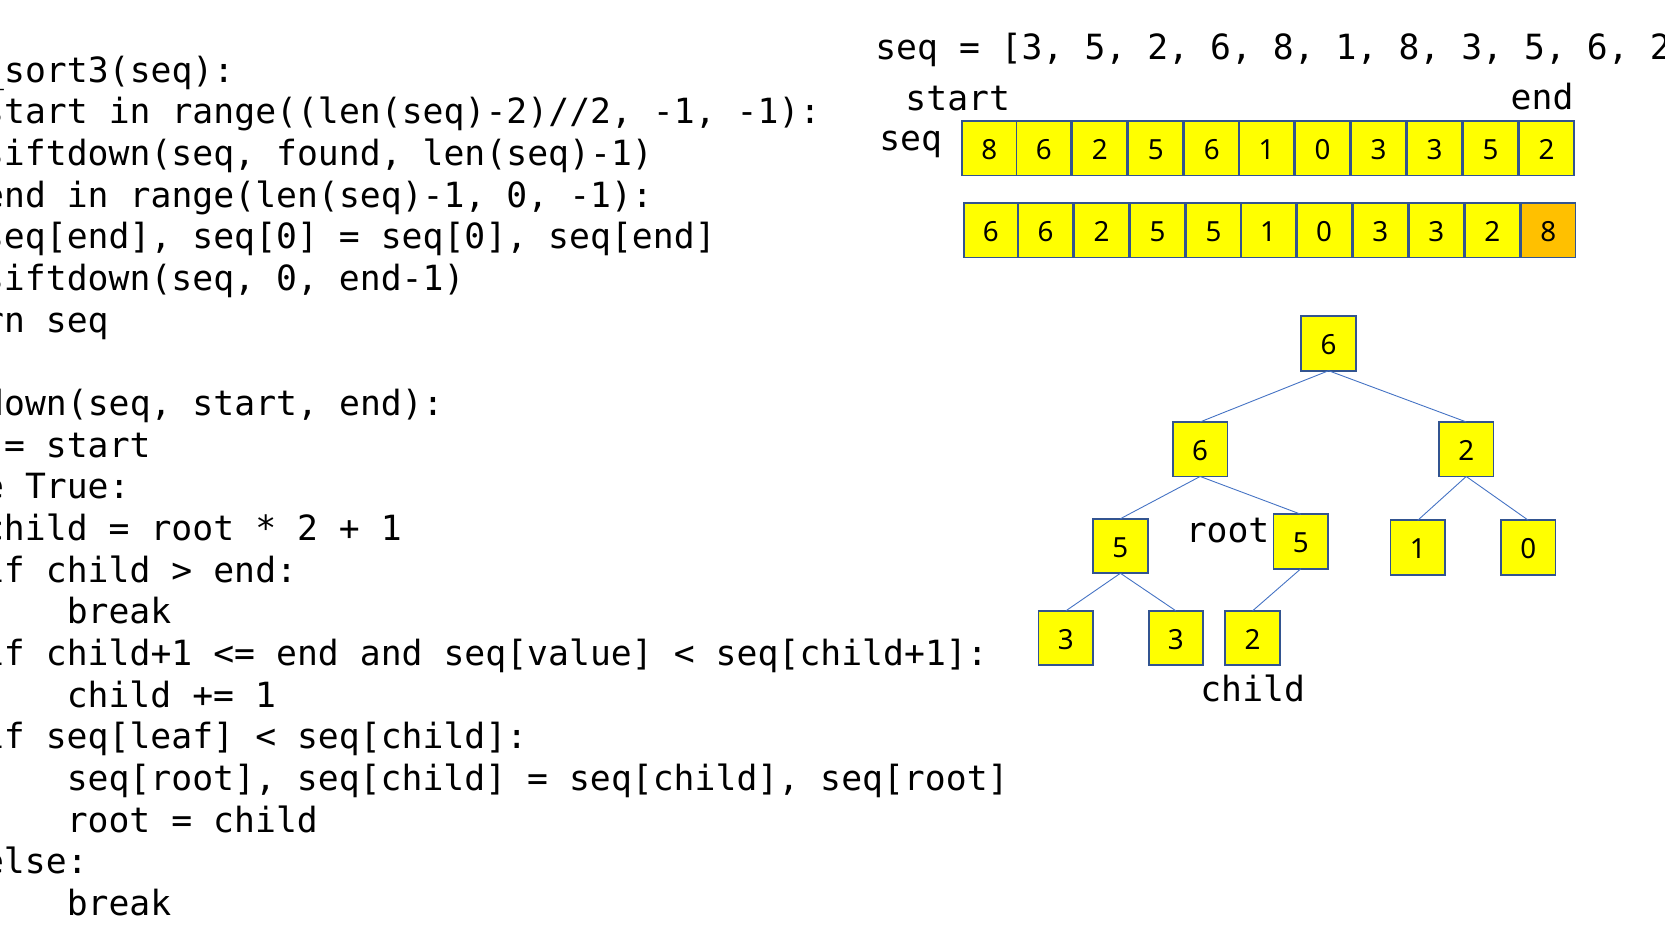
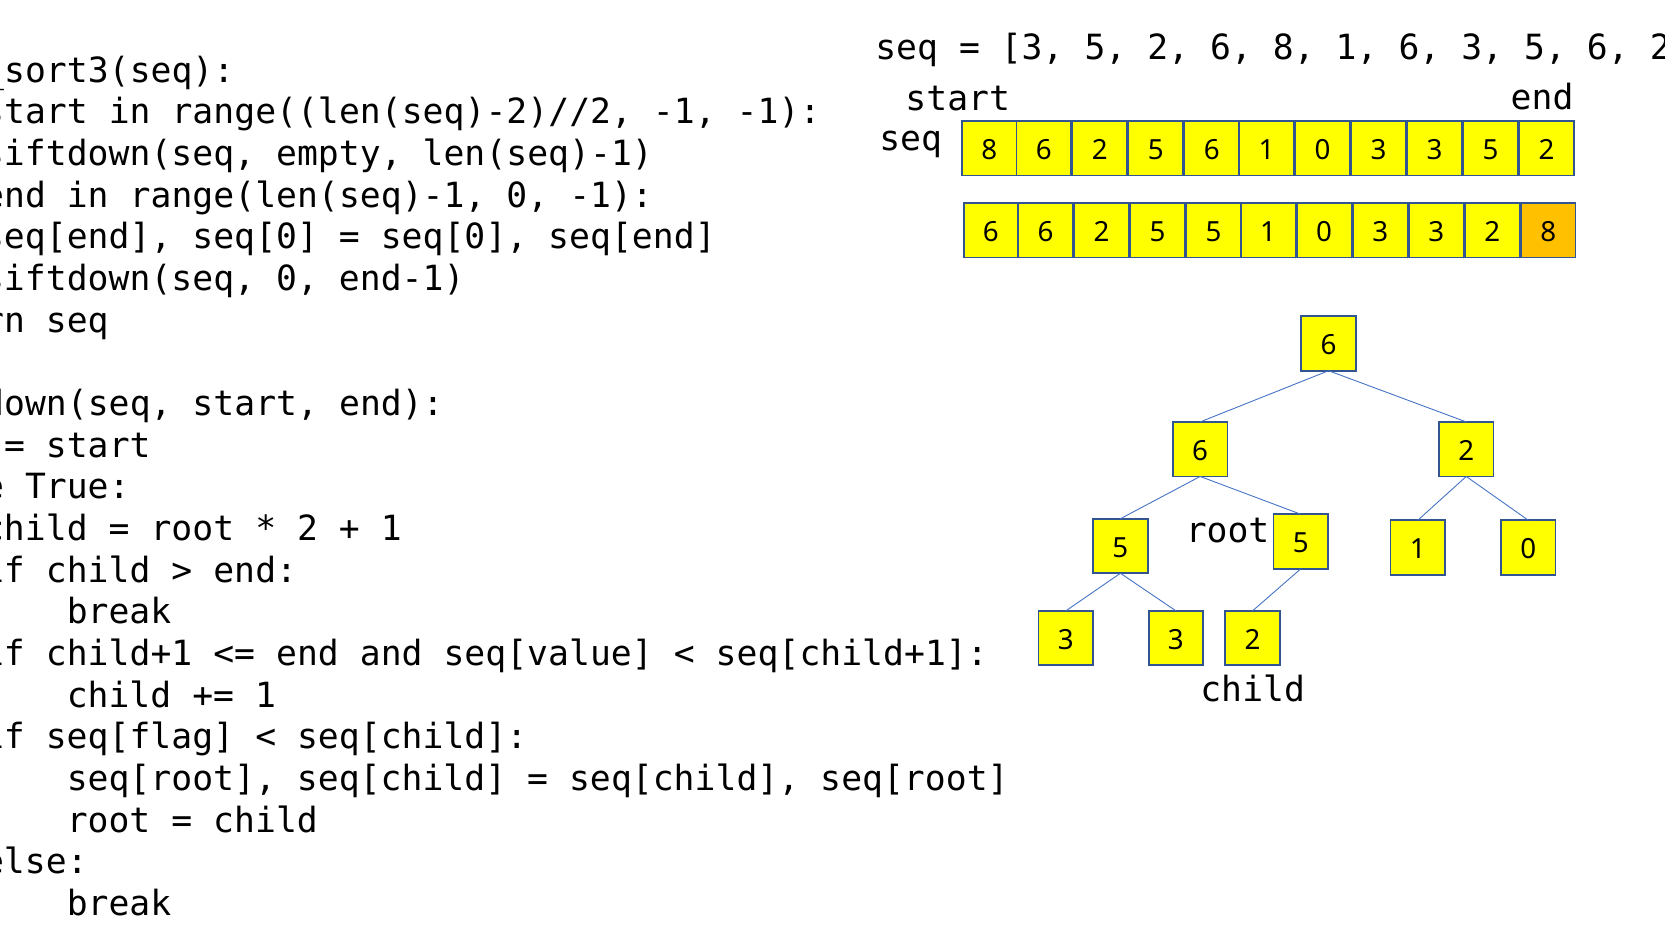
1 8: 8 -> 6
found: found -> empty
seq[leaf: seq[leaf -> seq[flag
